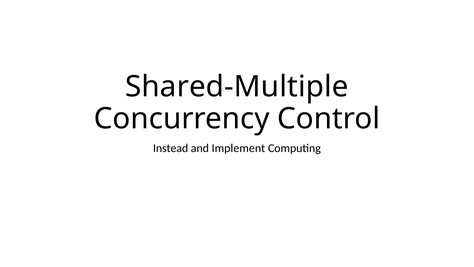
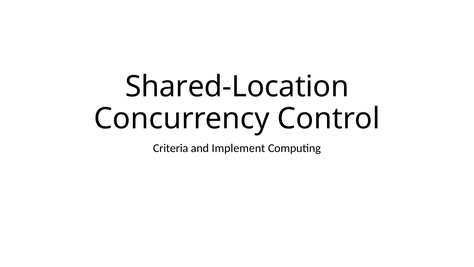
Shared-Multiple: Shared-Multiple -> Shared-Location
Instead: Instead -> Criteria
